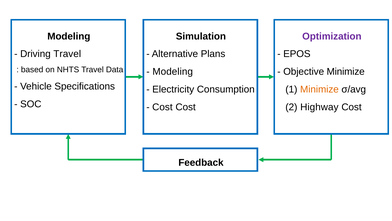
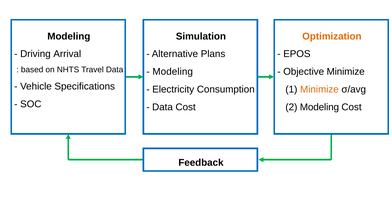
Optimization colour: purple -> orange
Driving Travel: Travel -> Arrival
Cost at (162, 107): Cost -> Data
2 Highway: Highway -> Modeling
